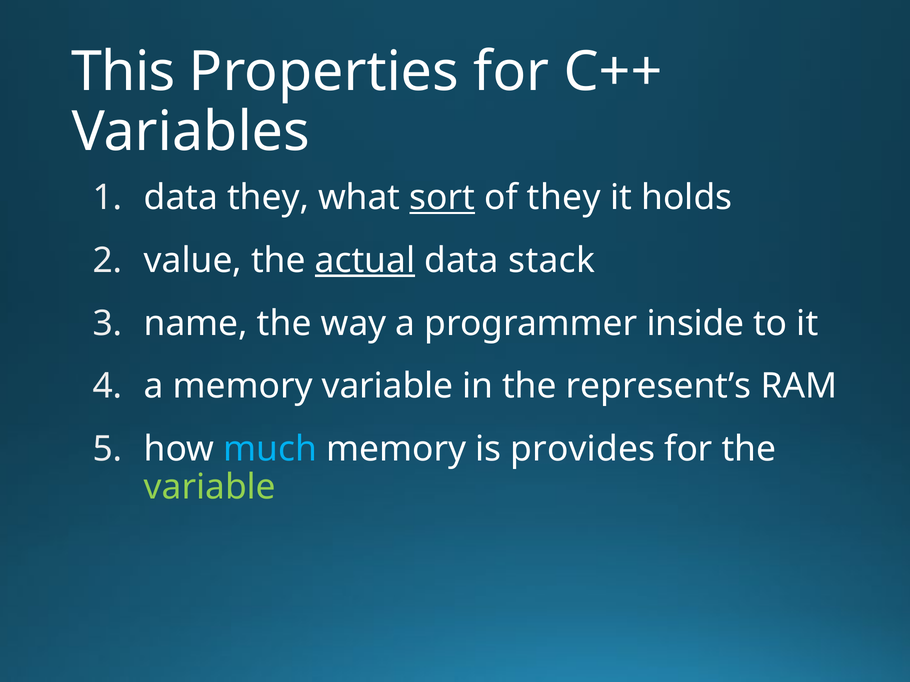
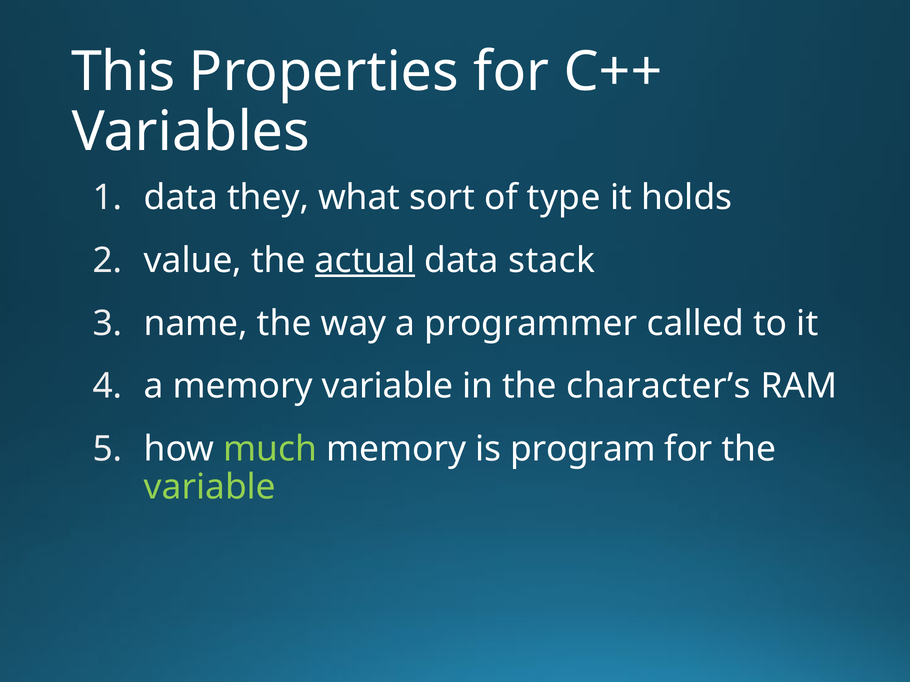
sort underline: present -> none
of they: they -> type
inside: inside -> called
represent’s: represent’s -> character’s
much colour: light blue -> light green
provides: provides -> program
